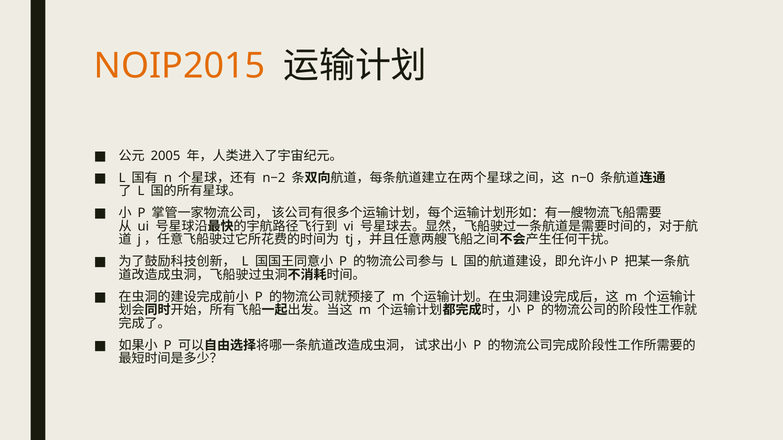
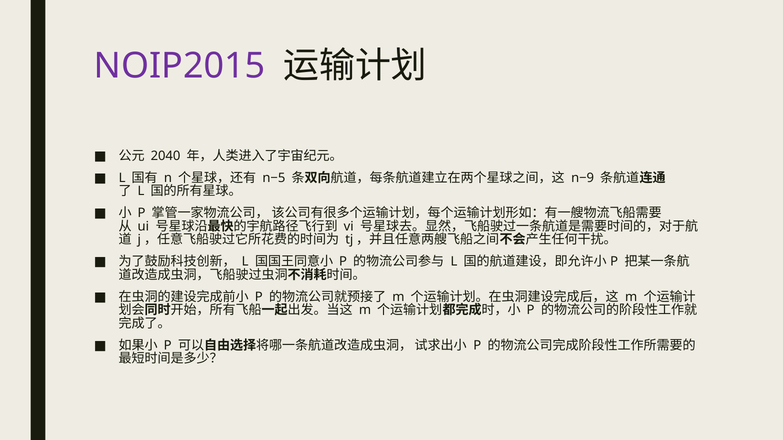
NOIP2015 colour: orange -> purple
2005: 2005 -> 2040
n−2: n−2 -> n−5
n−0: n−0 -> n−9
